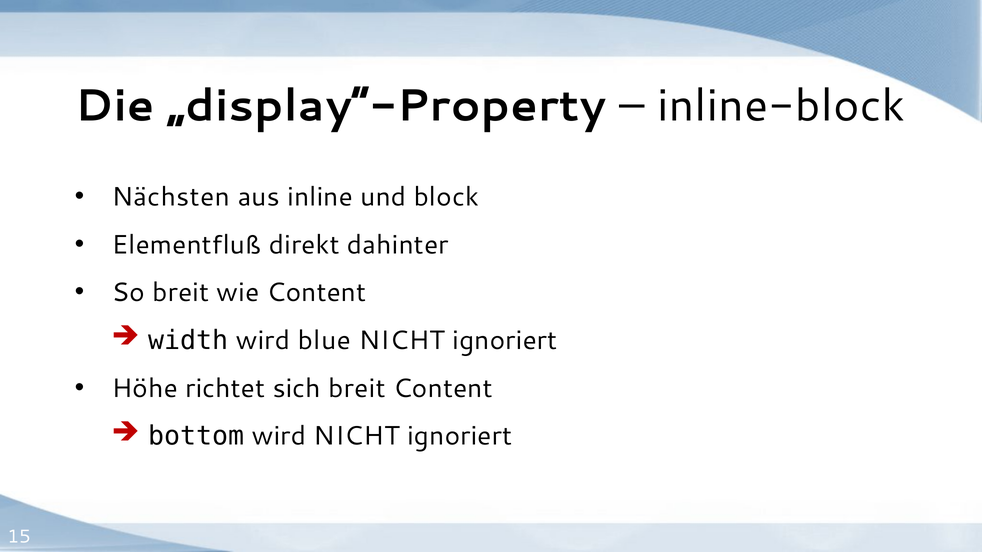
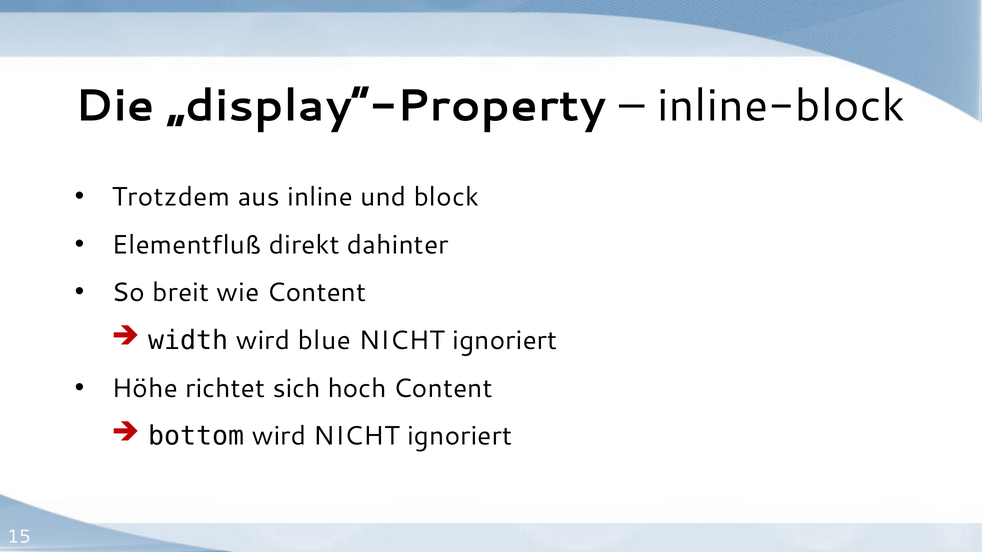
Nächsten: Nächsten -> Trotzdem
sich breit: breit -> hoch
